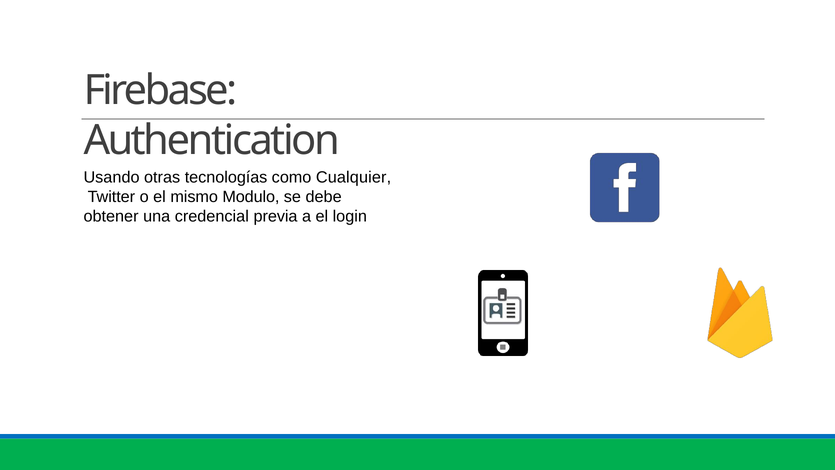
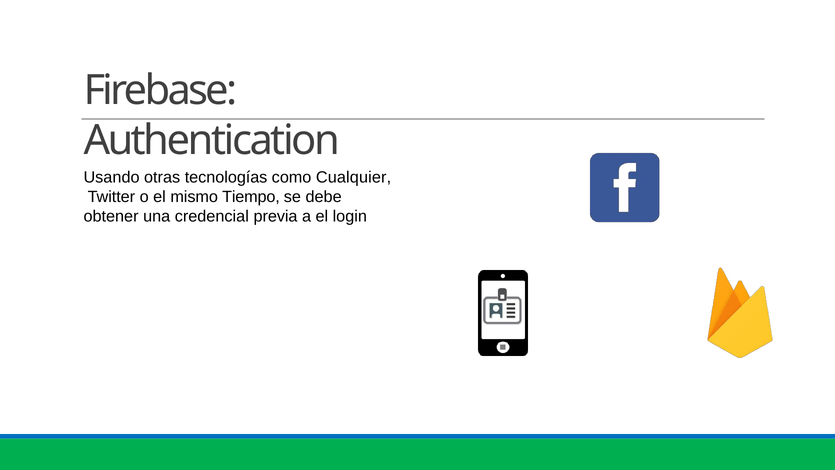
Modulo: Modulo -> Tiempo
